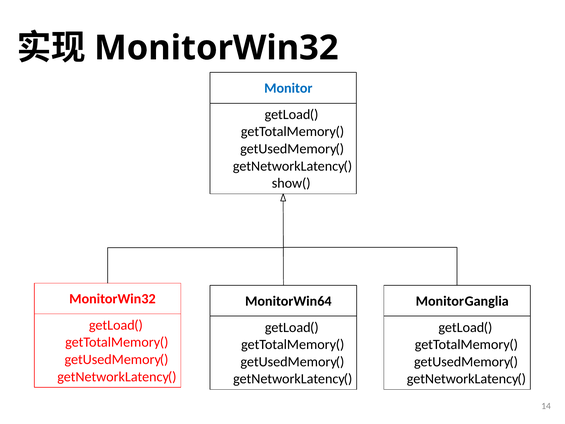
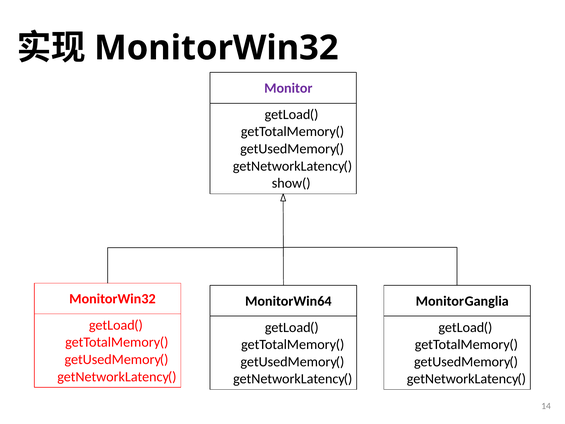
Monitor colour: blue -> purple
